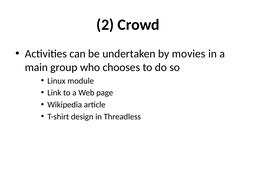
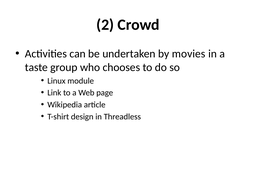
main: main -> taste
